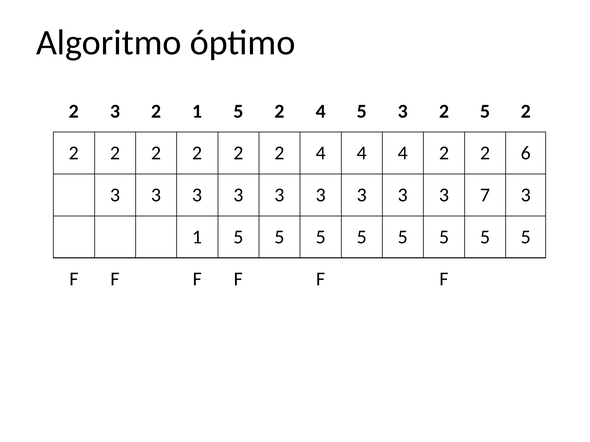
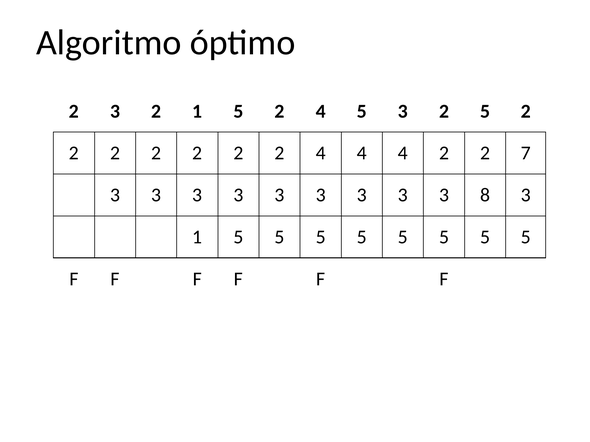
6: 6 -> 7
7: 7 -> 8
